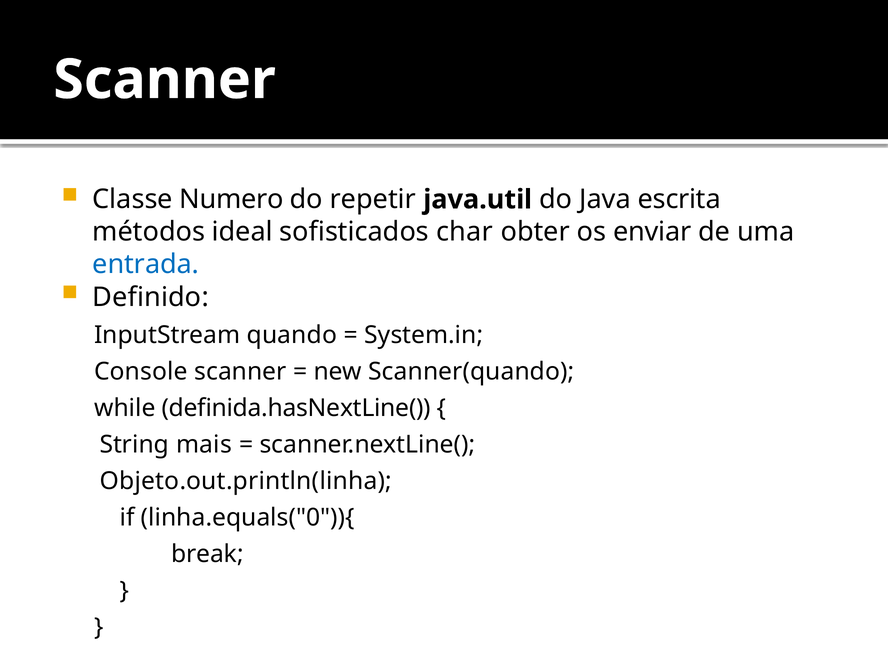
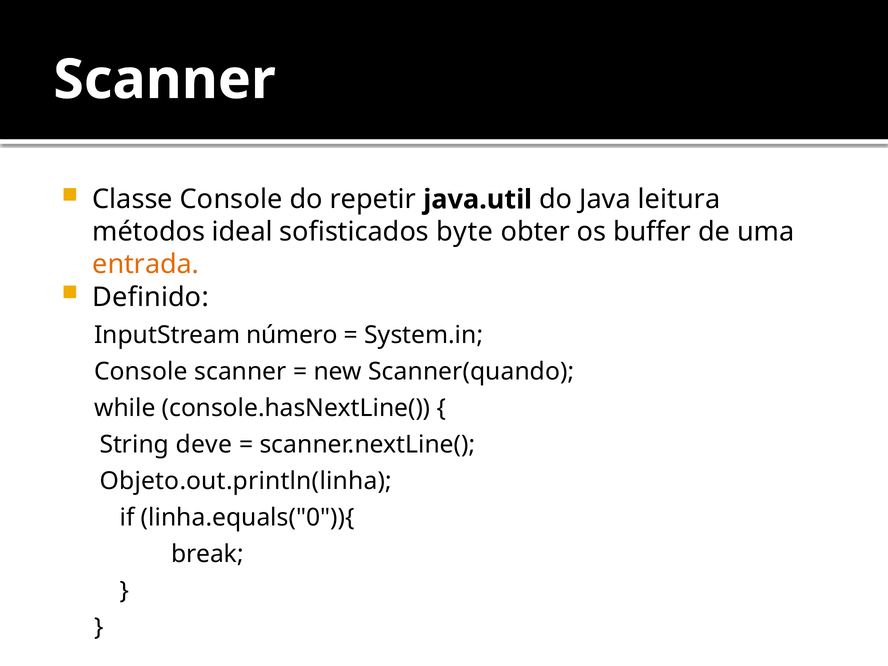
Classe Numero: Numero -> Console
escrita: escrita -> leitura
char: char -> byte
enviar: enviar -> buffer
entrada colour: blue -> orange
quando: quando -> número
definida.hasNextLine(: definida.hasNextLine( -> console.hasNextLine(
mais: mais -> deve
